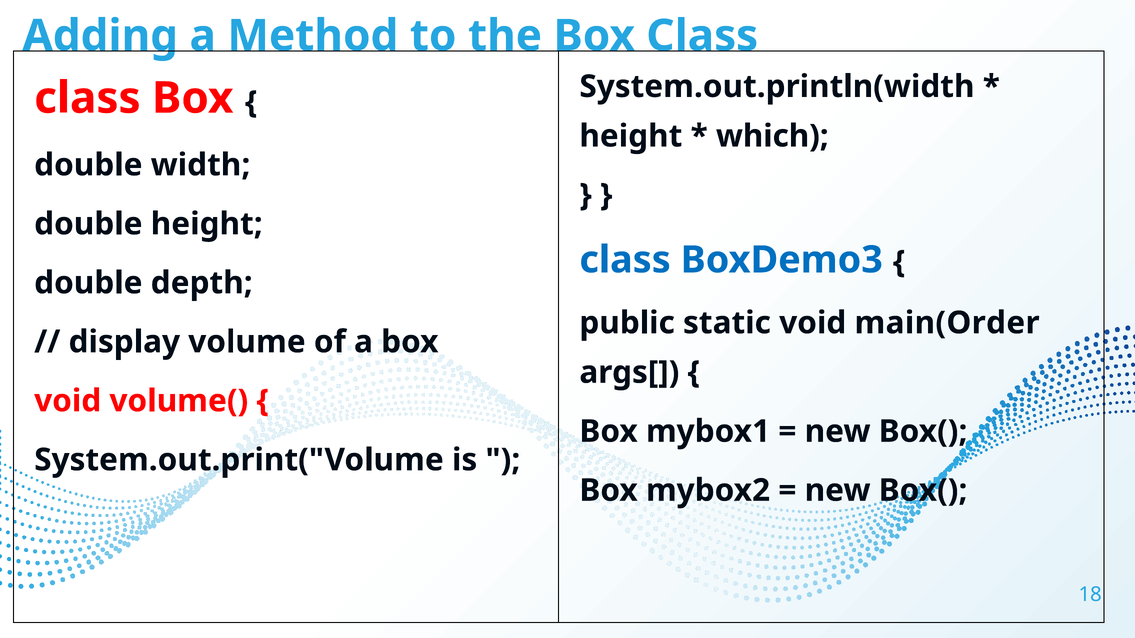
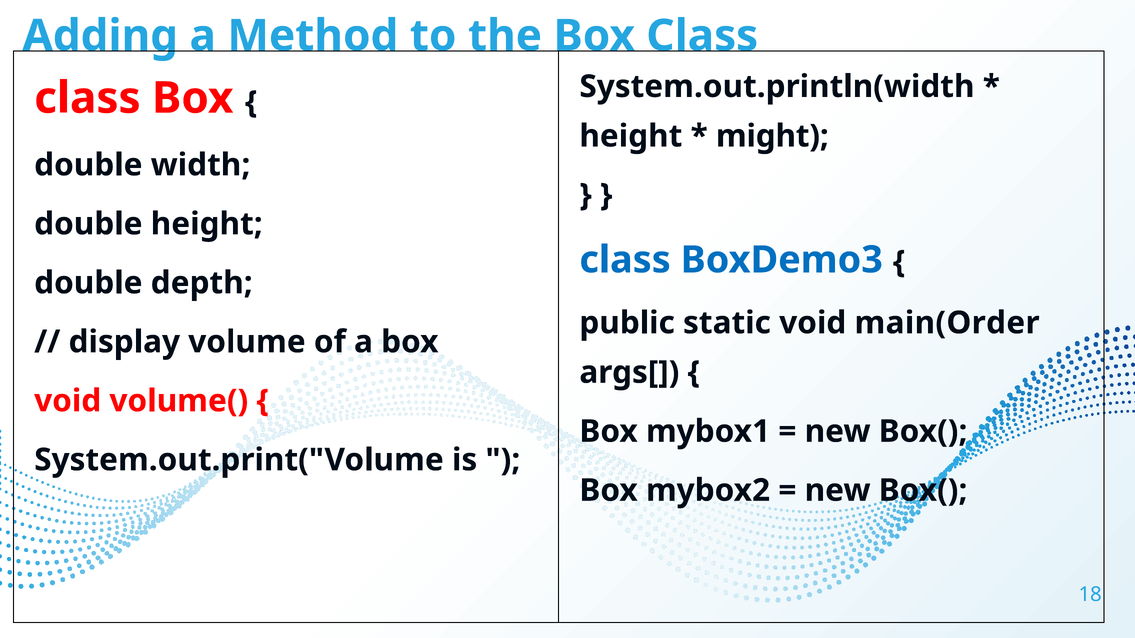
which: which -> might
